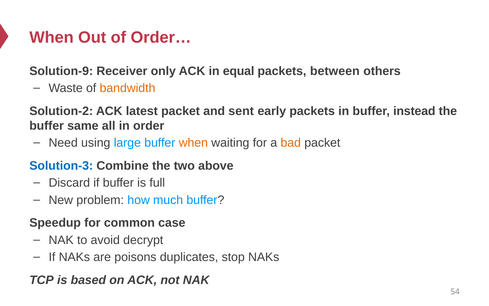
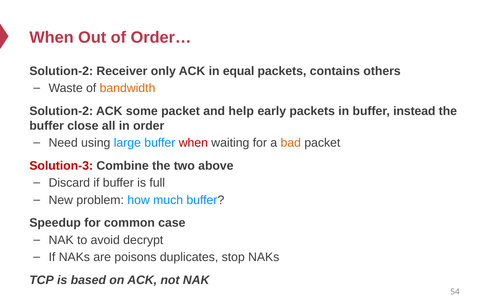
Solution-9 at (61, 71): Solution-9 -> Solution-2
between: between -> contains
latest: latest -> some
sent: sent -> help
same: same -> close
when at (193, 143) colour: orange -> red
Solution-3 colour: blue -> red
